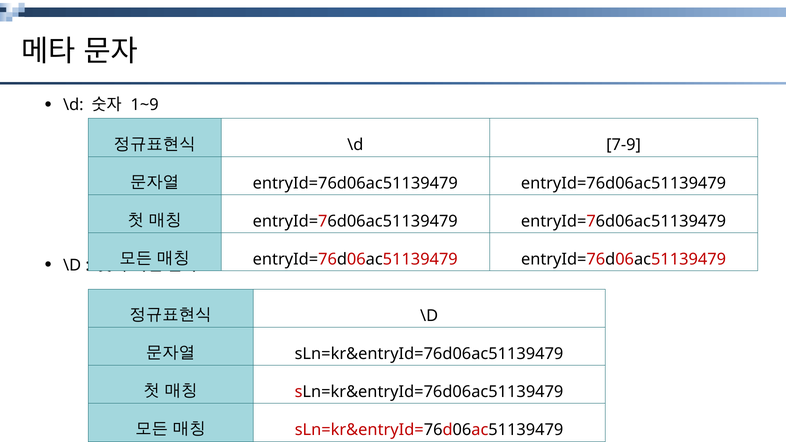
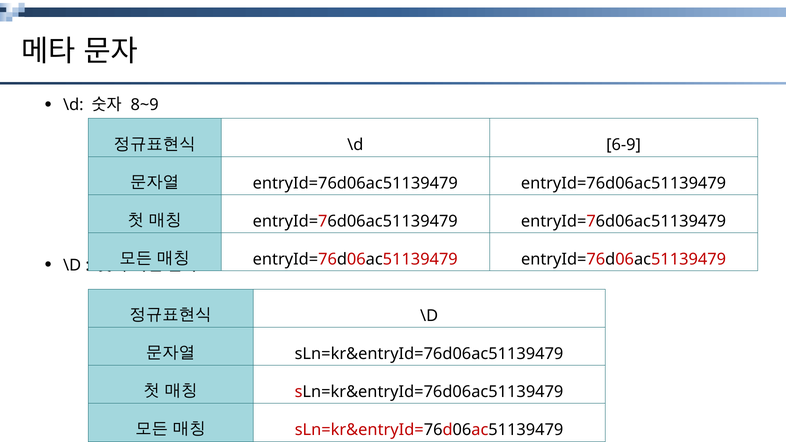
1~9: 1~9 -> 8~9
7-9: 7-9 -> 6-9
